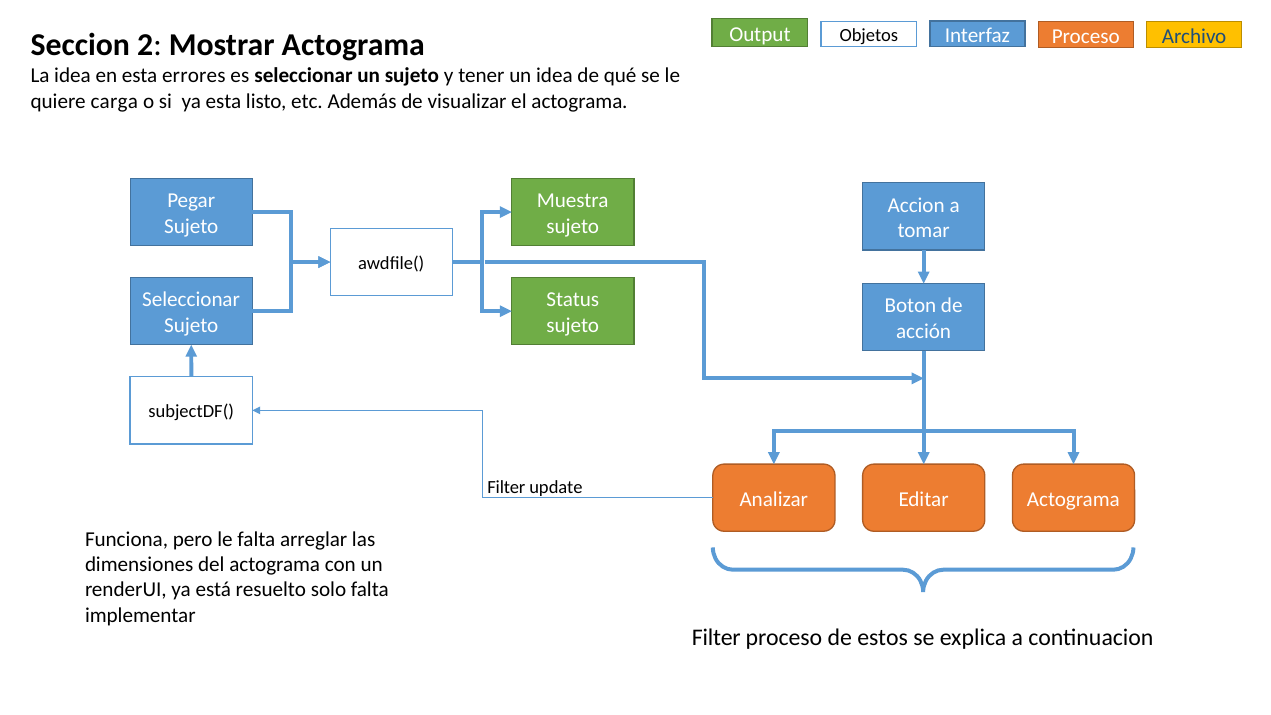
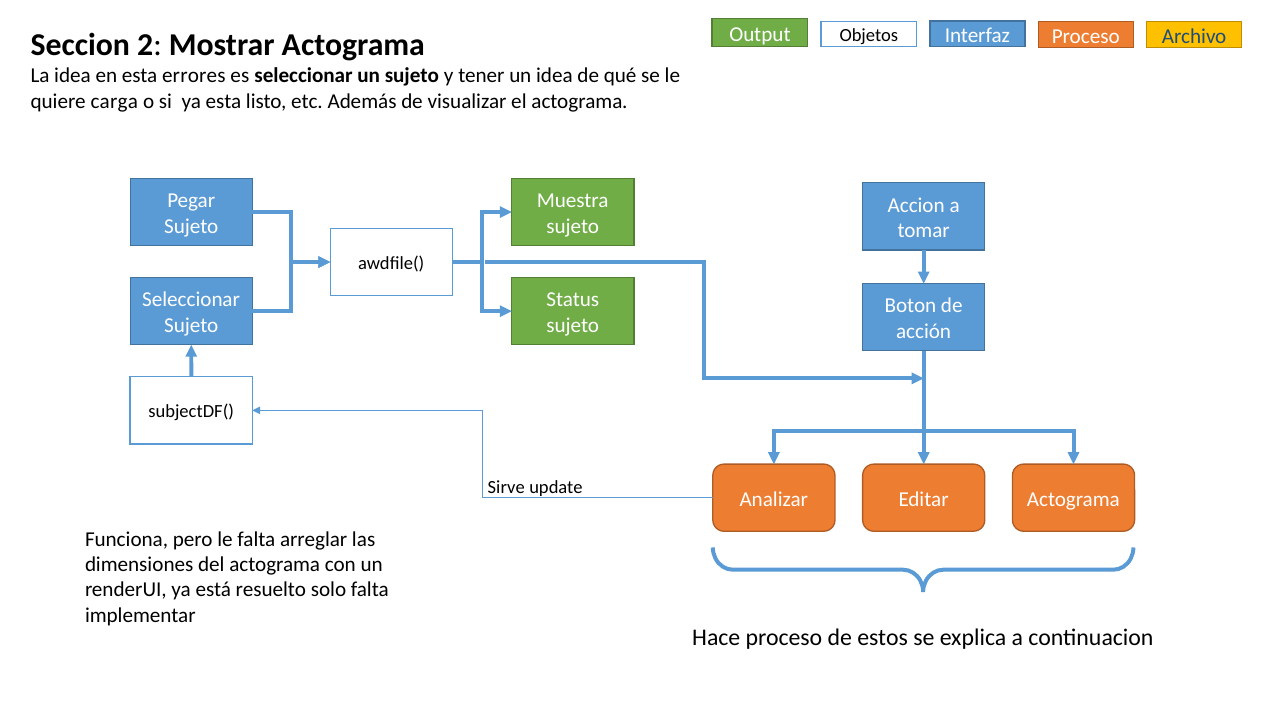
Filter at (506, 487): Filter -> Sirve
Filter at (716, 637): Filter -> Hace
